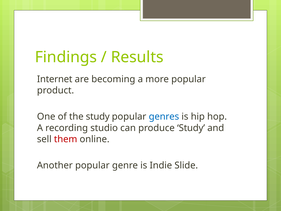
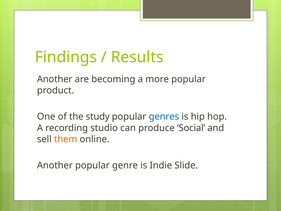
Internet at (55, 79): Internet -> Another
produce Study: Study -> Social
them colour: red -> orange
